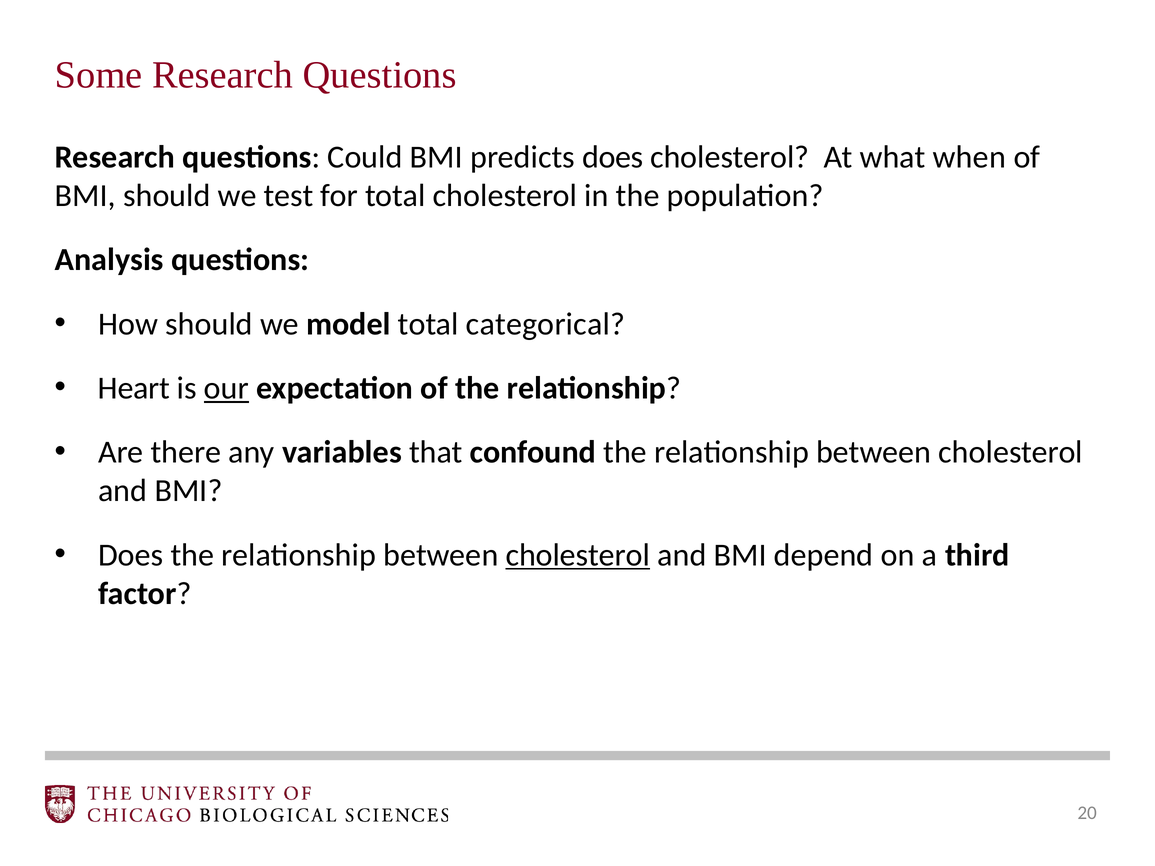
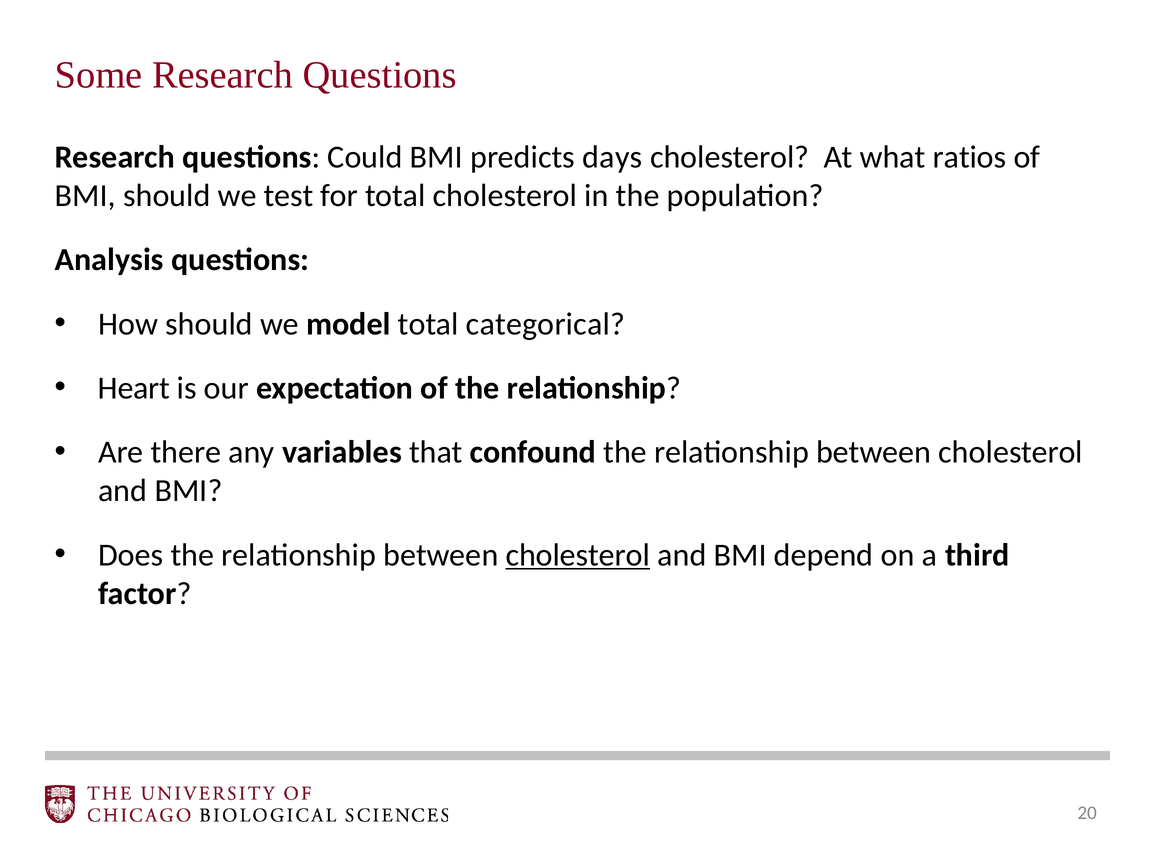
predicts does: does -> days
when: when -> ratios
our underline: present -> none
